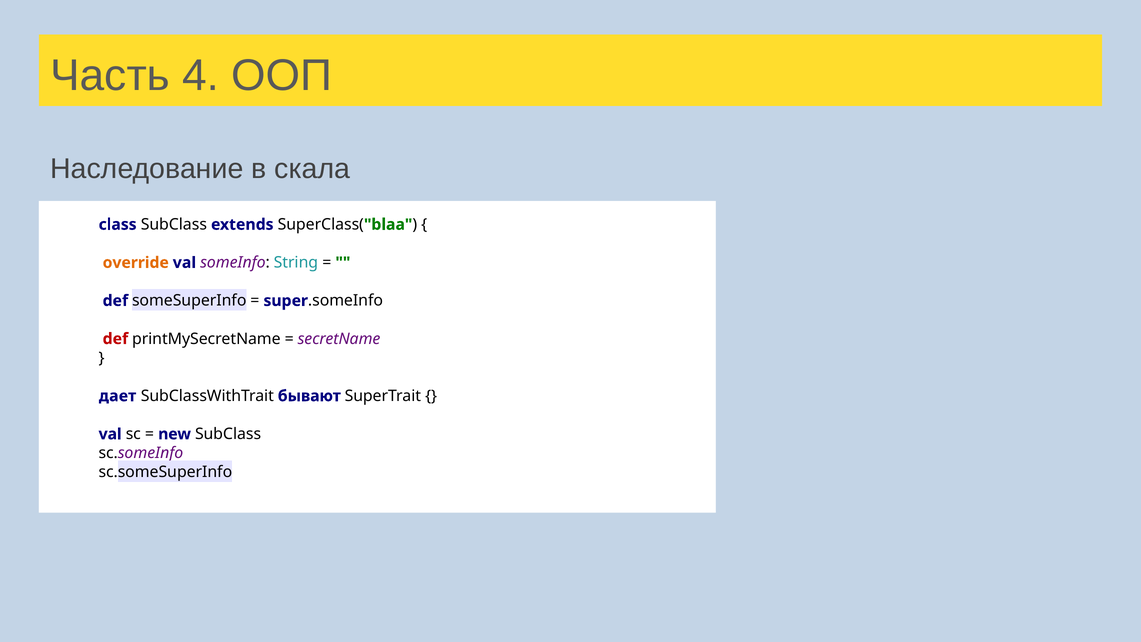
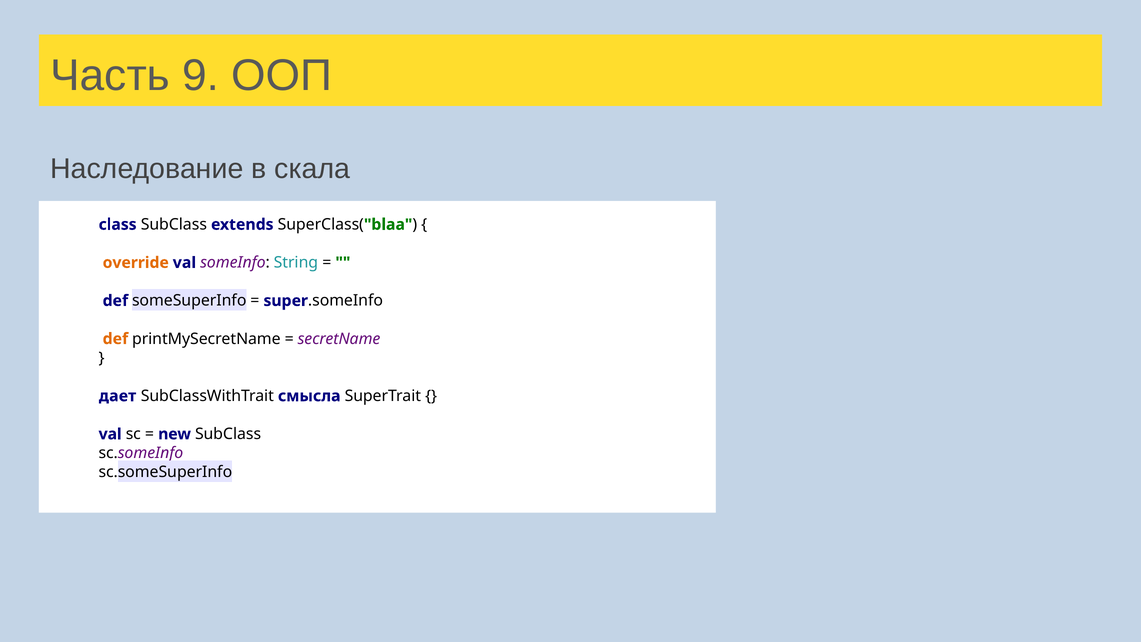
4: 4 -> 9
def at (115, 339) colour: red -> orange
бывают: бывают -> смысла
